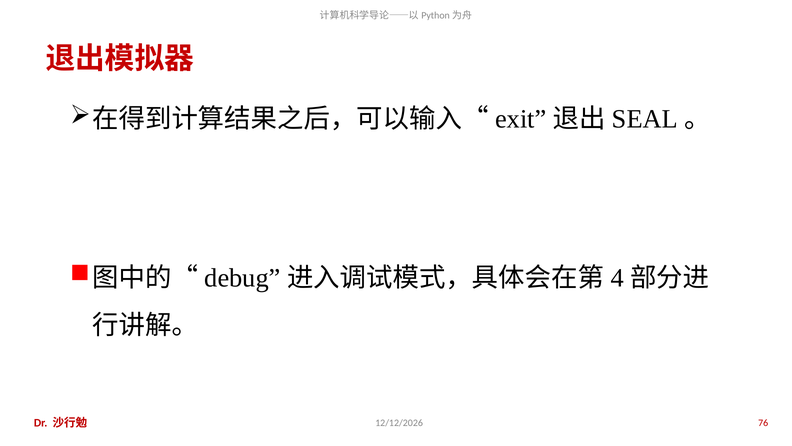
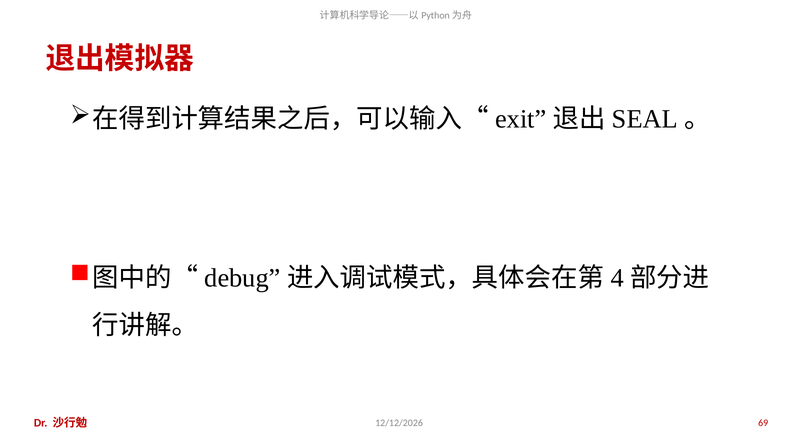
76: 76 -> 69
